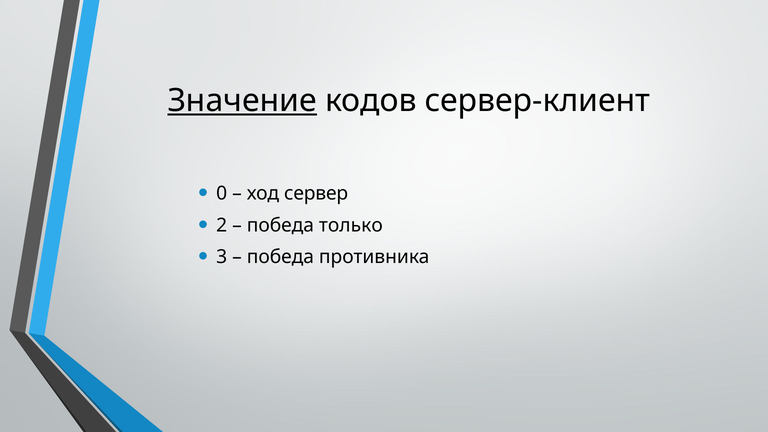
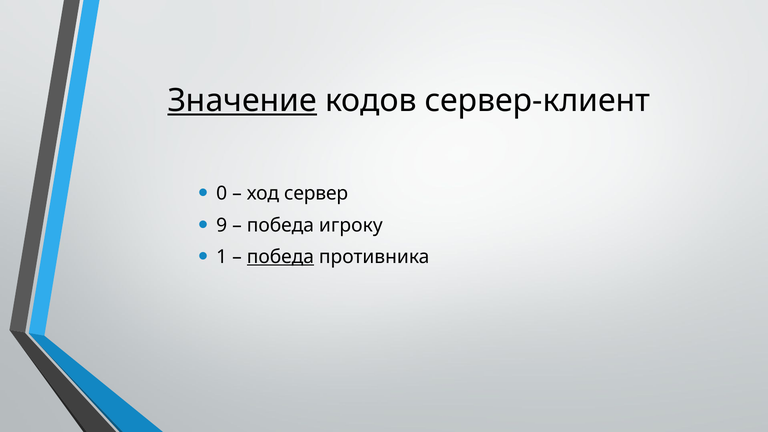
2: 2 -> 9
только: только -> игроку
3: 3 -> 1
победа at (280, 257) underline: none -> present
